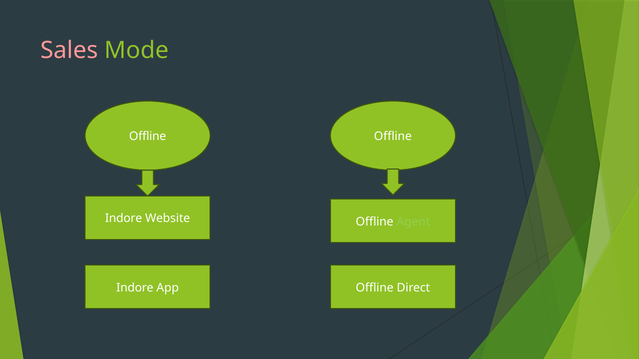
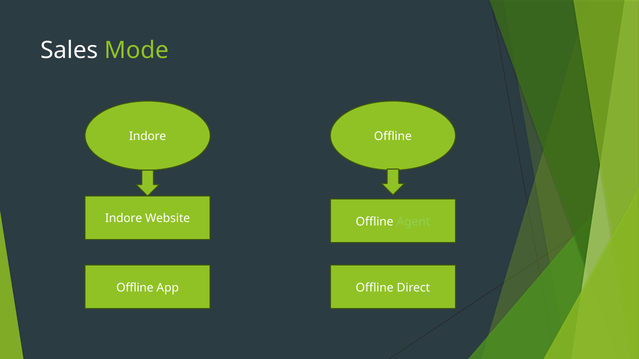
Sales colour: pink -> white
Offline at (148, 137): Offline -> Indore
Indore at (135, 288): Indore -> Offline
